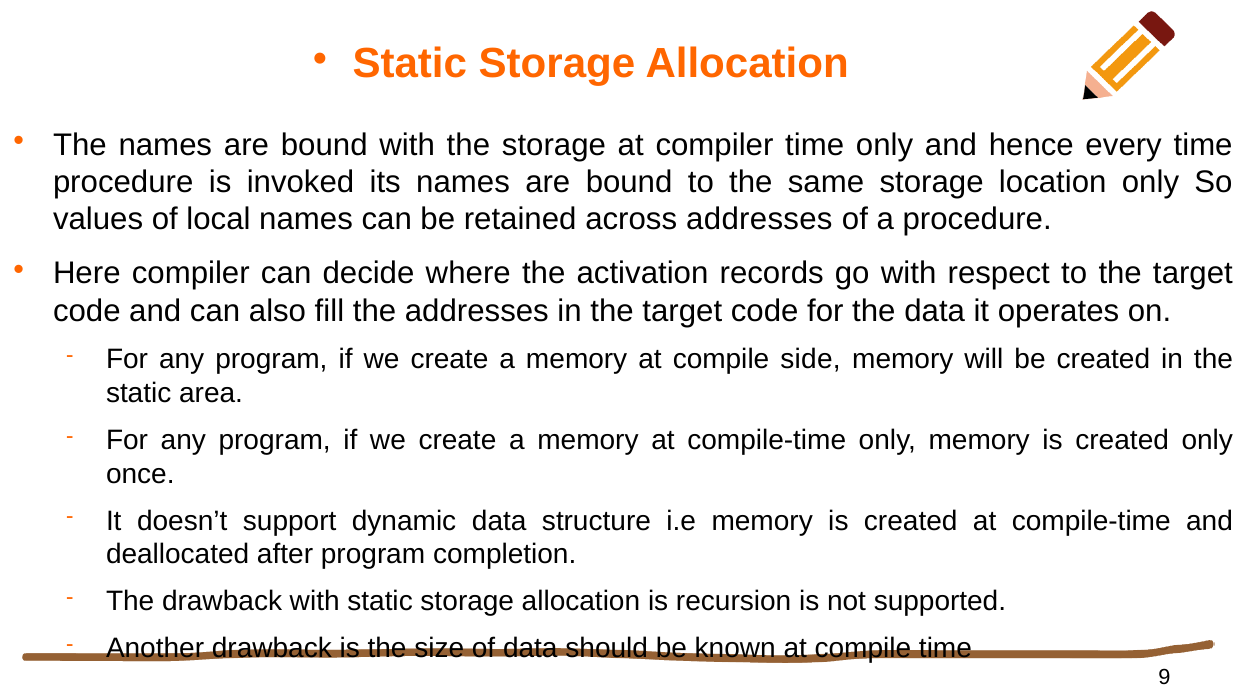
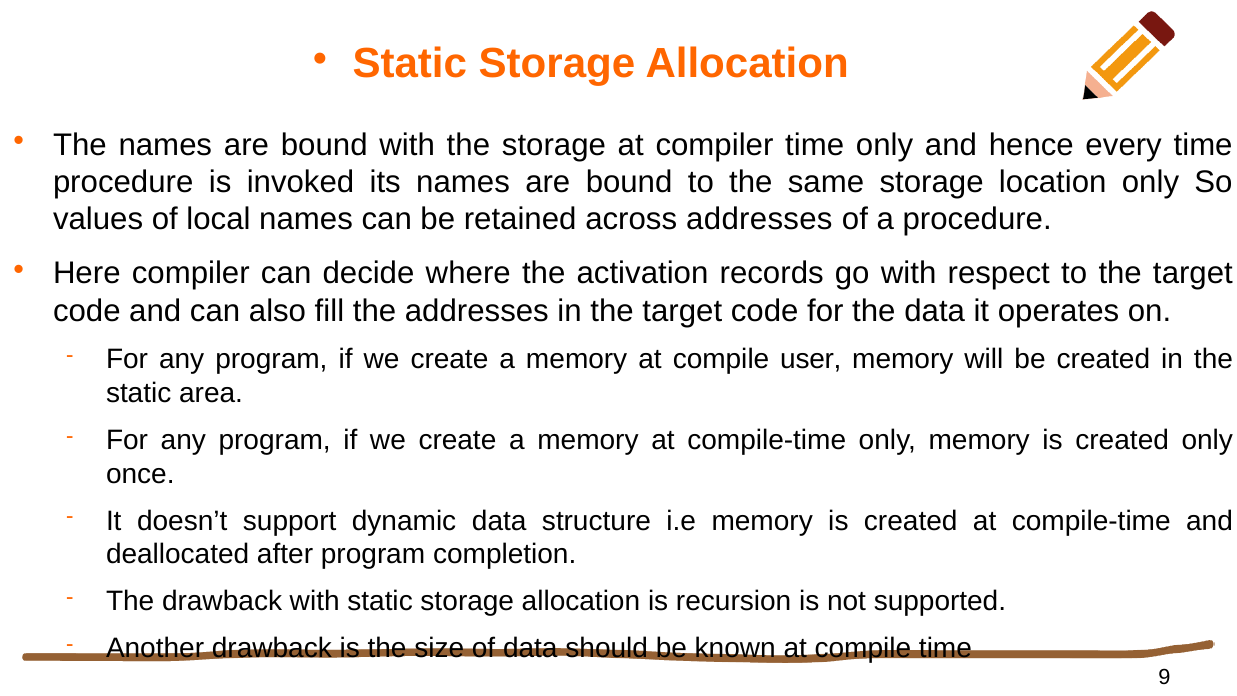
side: side -> user
